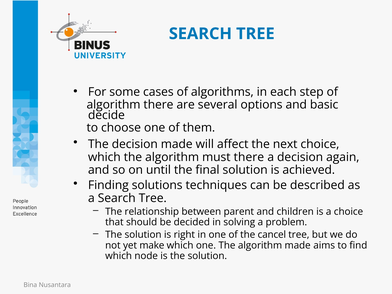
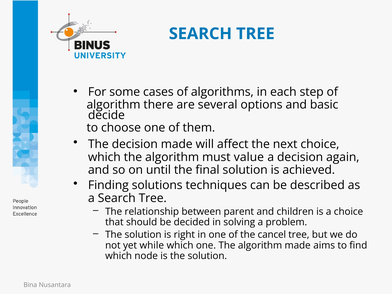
must there: there -> value
make: make -> while
